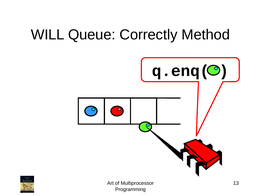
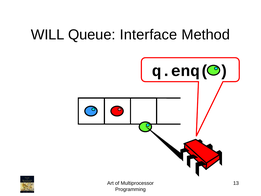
Correctly: Correctly -> Interface
